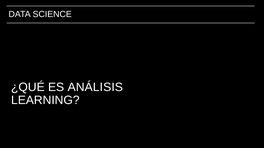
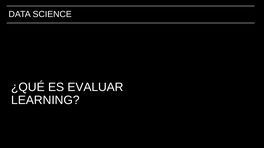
ANÁLISIS: ANÁLISIS -> EVALUAR
